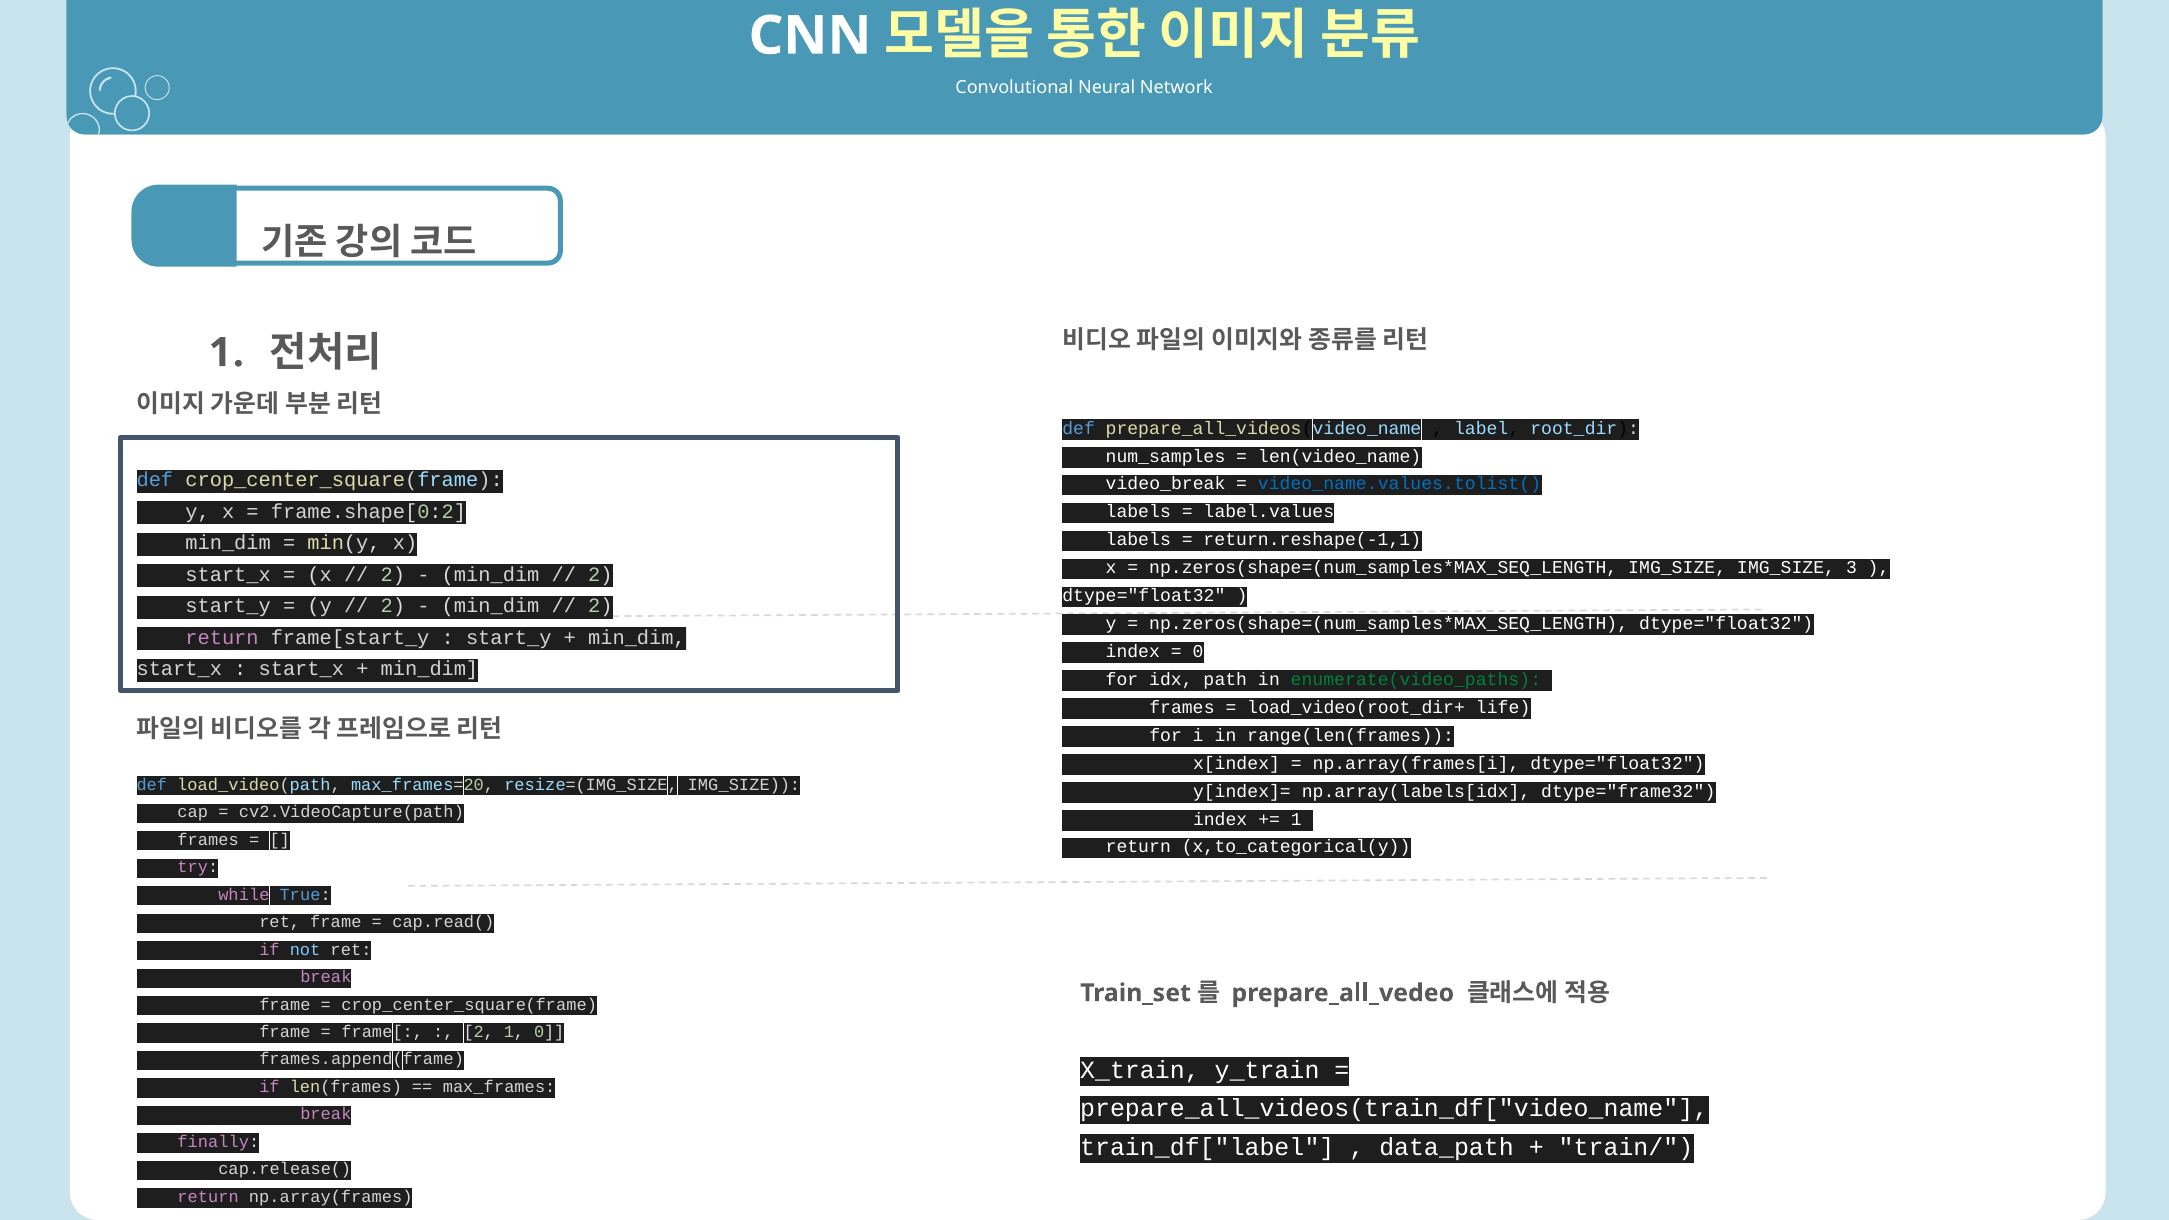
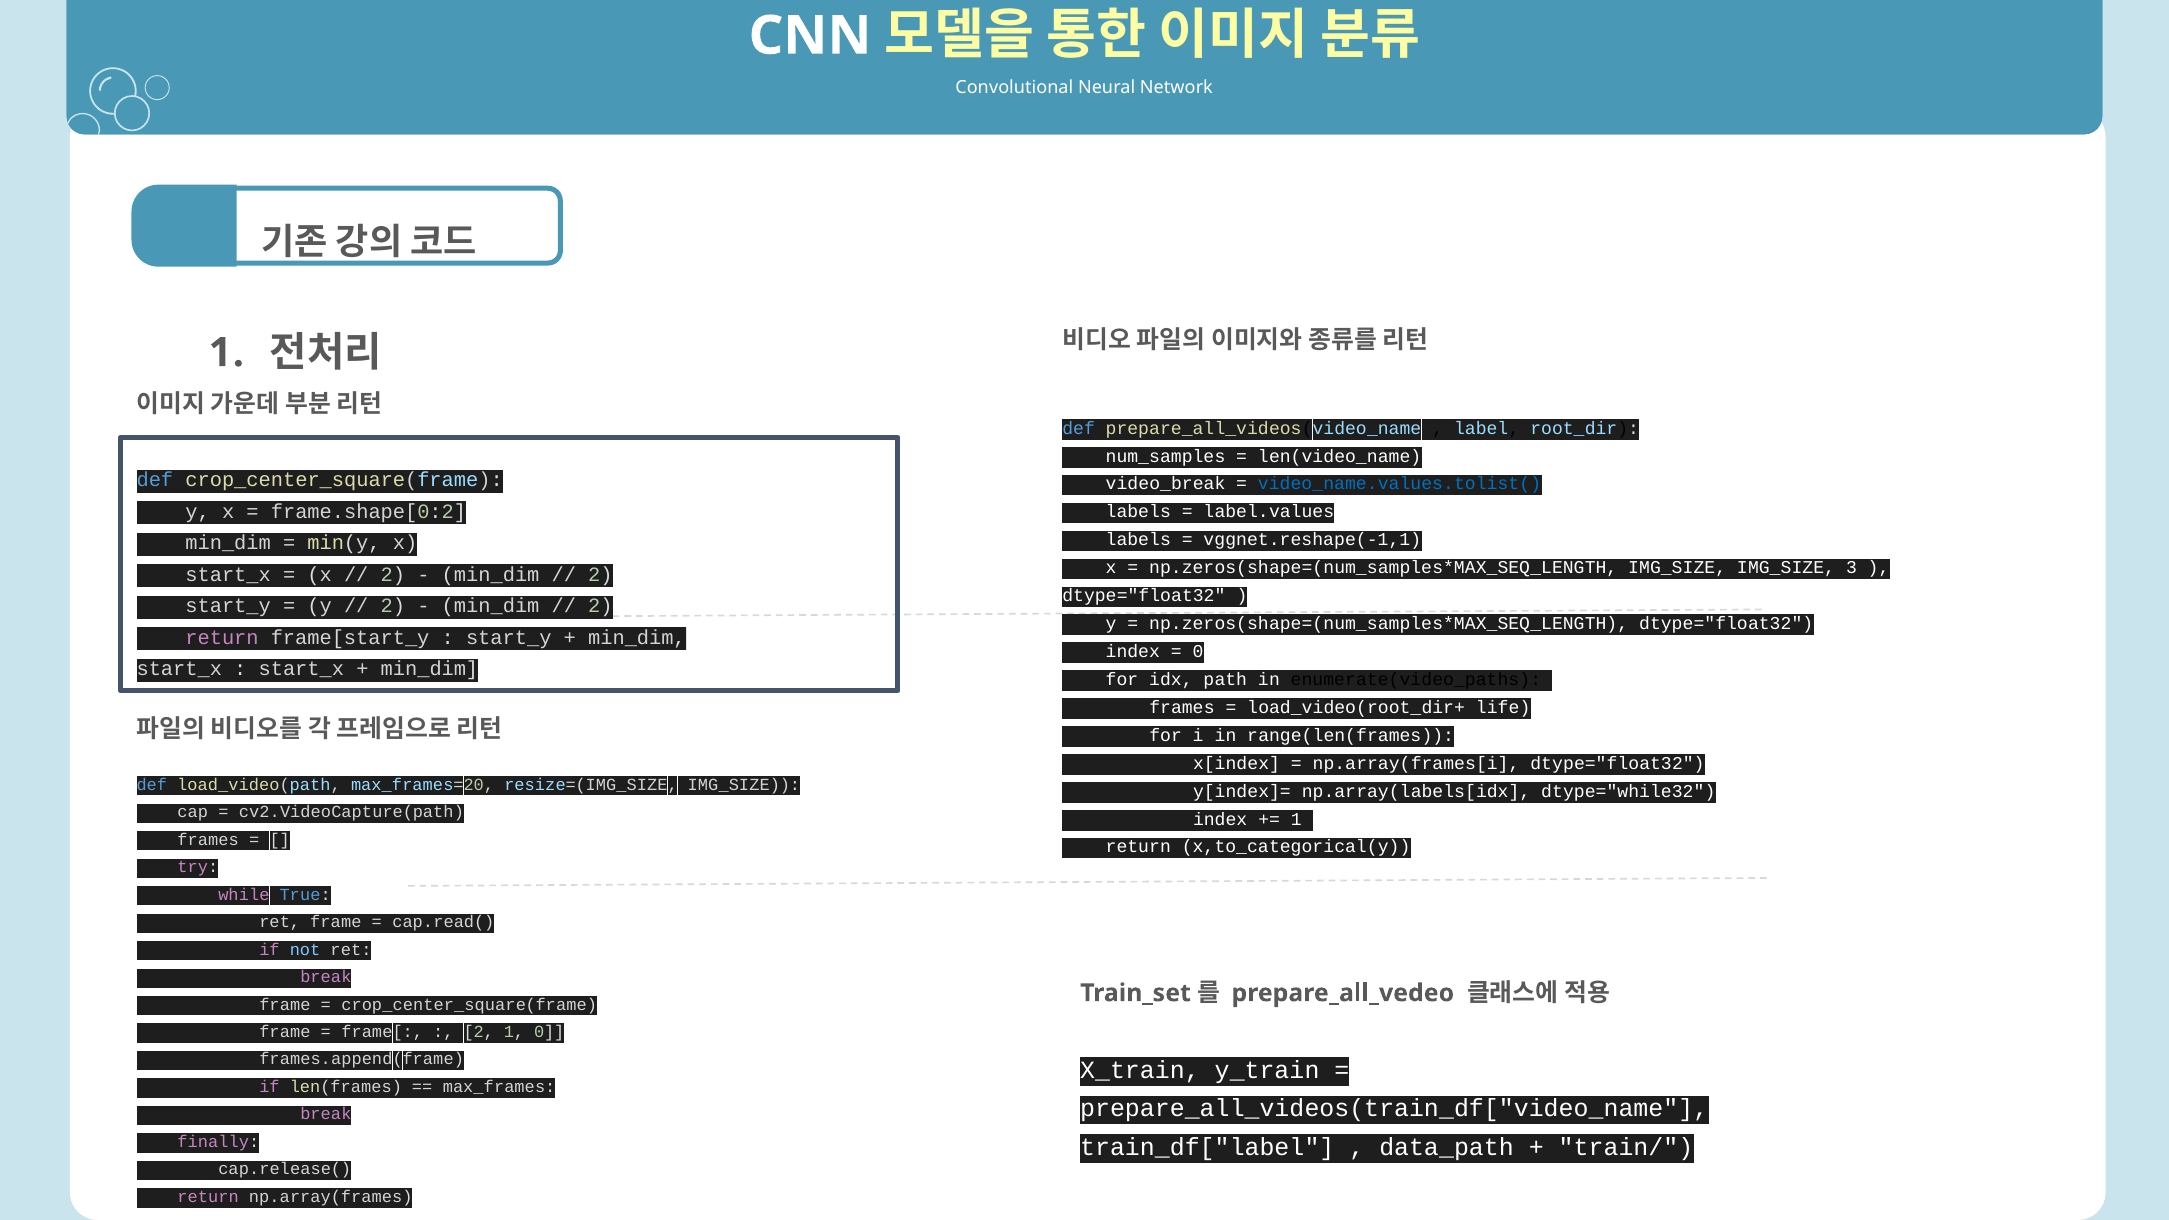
return.reshape(-1,1: return.reshape(-1,1 -> vggnet.reshape(-1,1
enumerate(video_paths colour: green -> black
dtype="frame32: dtype="frame32 -> dtype="while32
